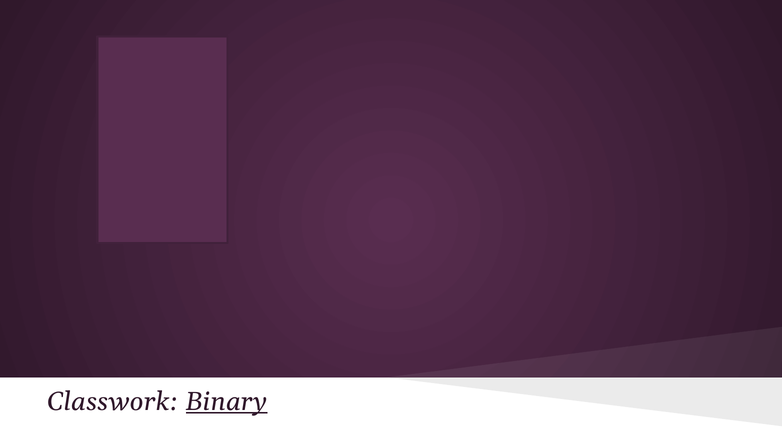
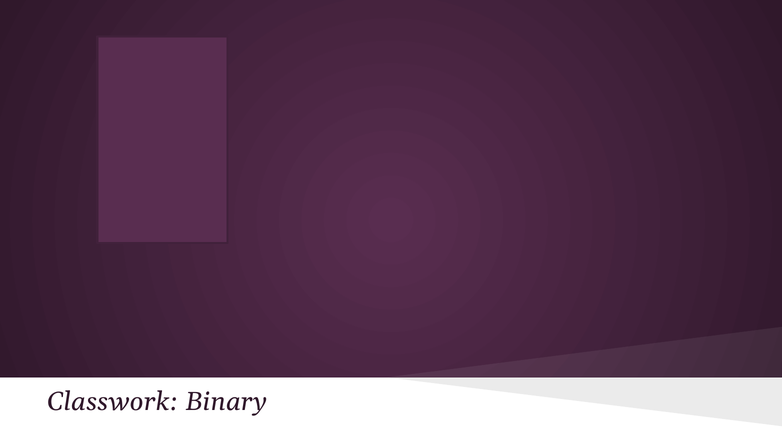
Binary underline: present -> none
